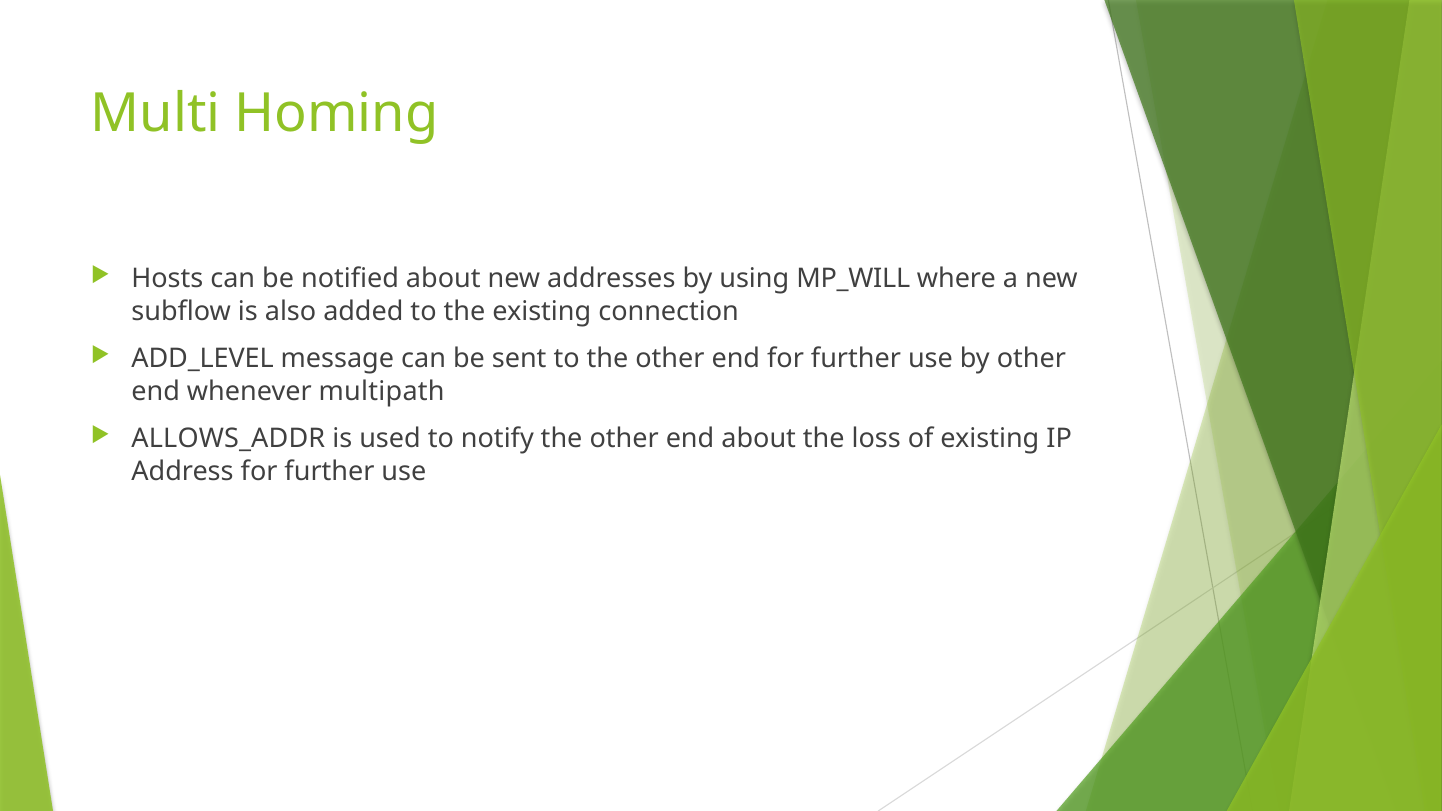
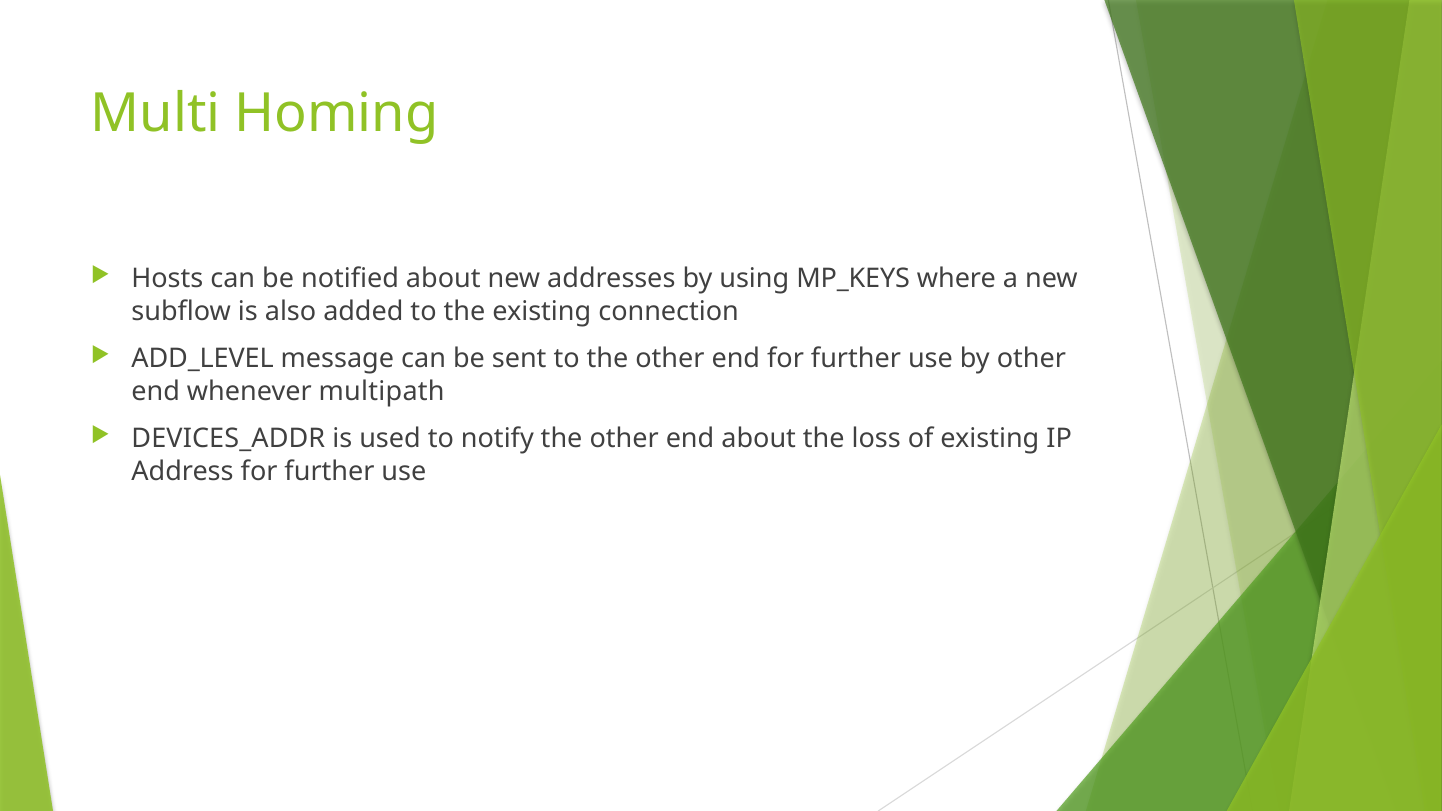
MP_WILL: MP_WILL -> MP_KEYS
ALLOWS_ADDR: ALLOWS_ADDR -> DEVICES_ADDR
